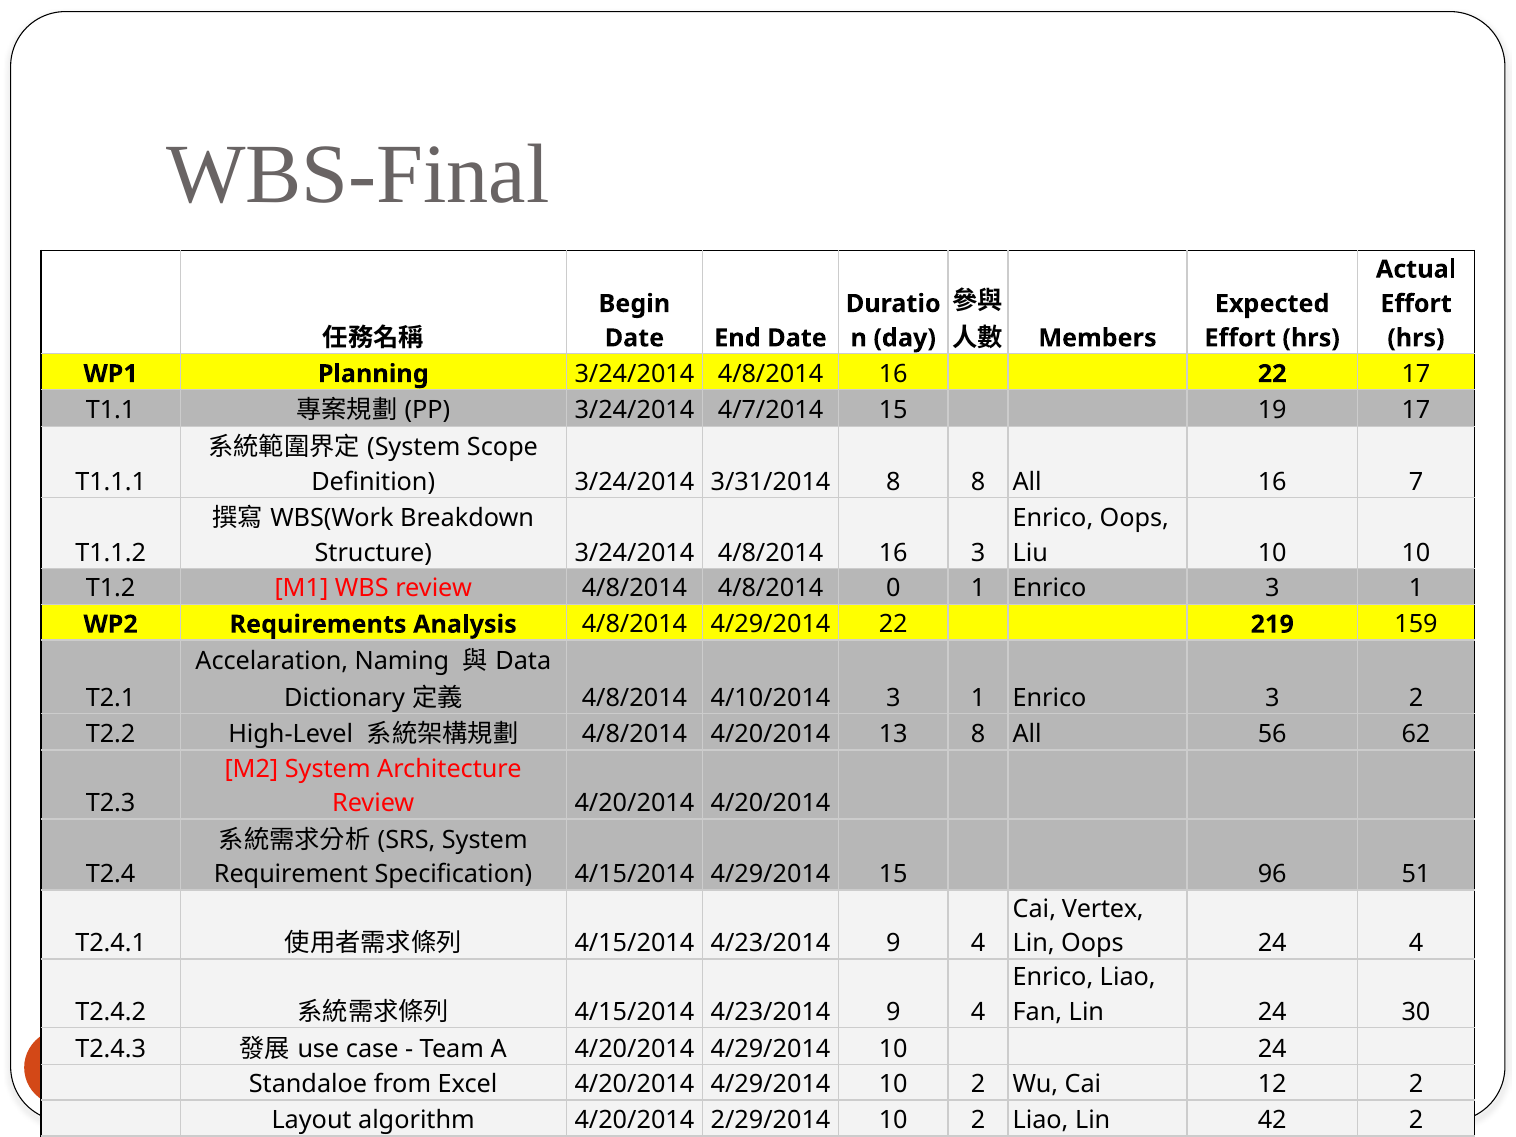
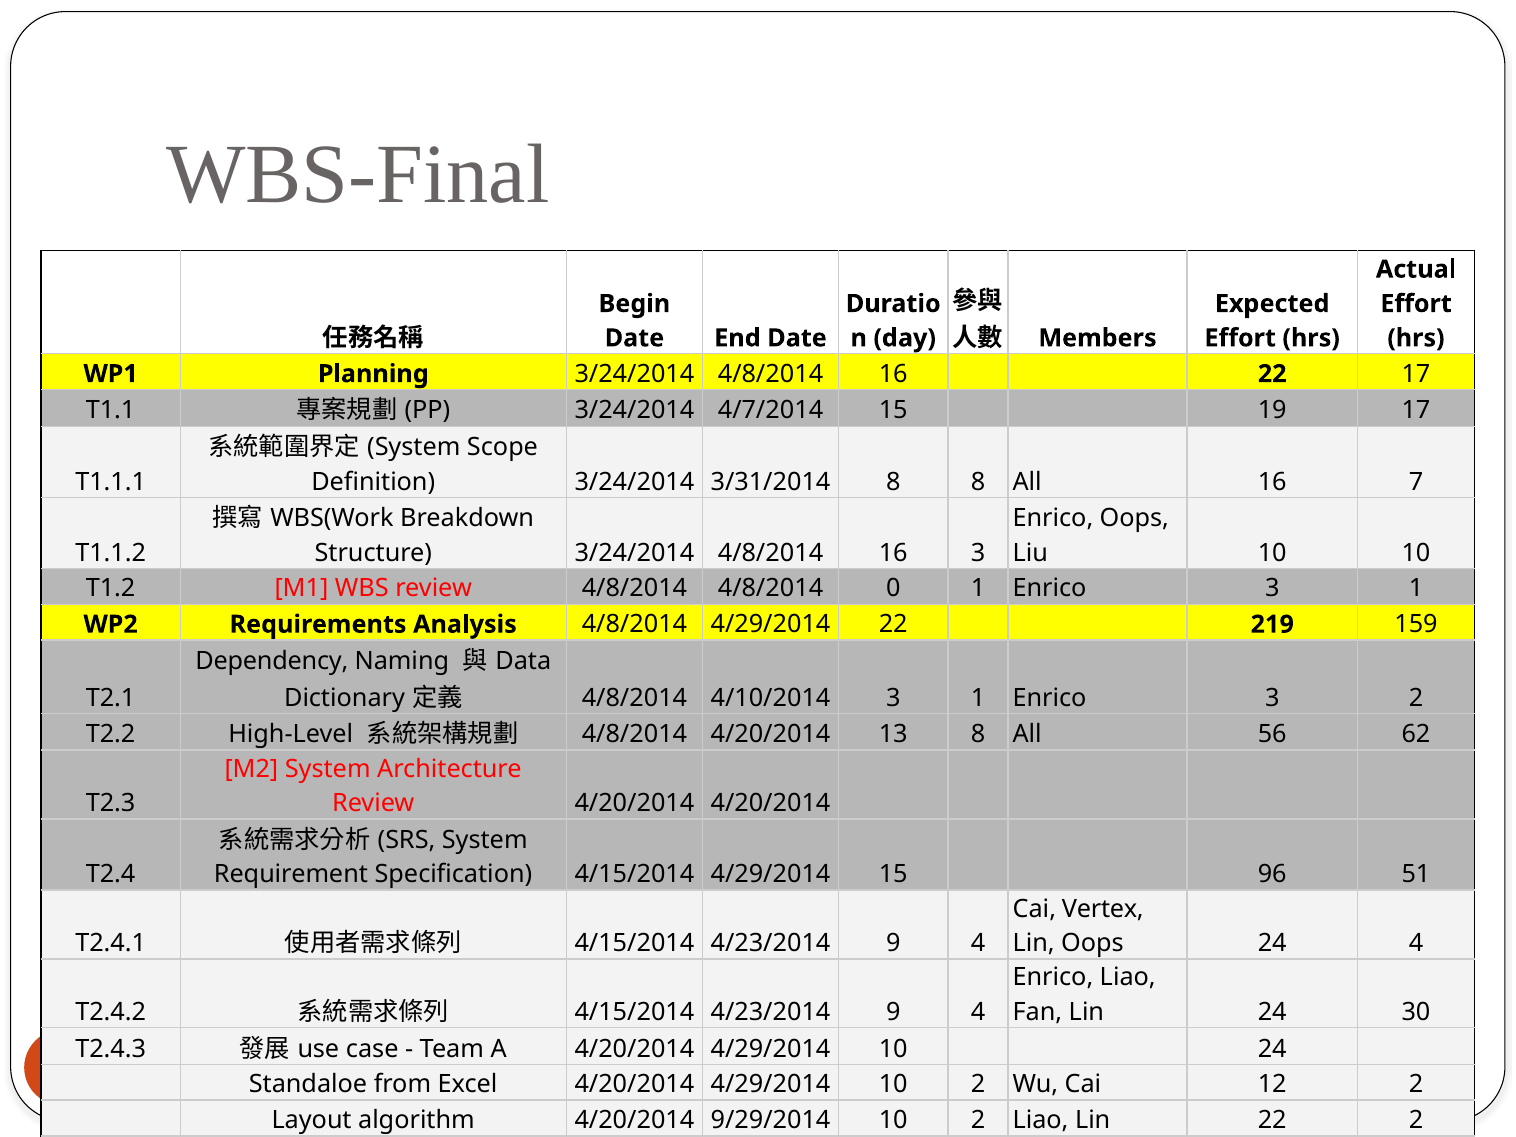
Accelaration: Accelaration -> Dependency
2/29/2014: 2/29/2014 -> 9/29/2014
Lin 42: 42 -> 22
